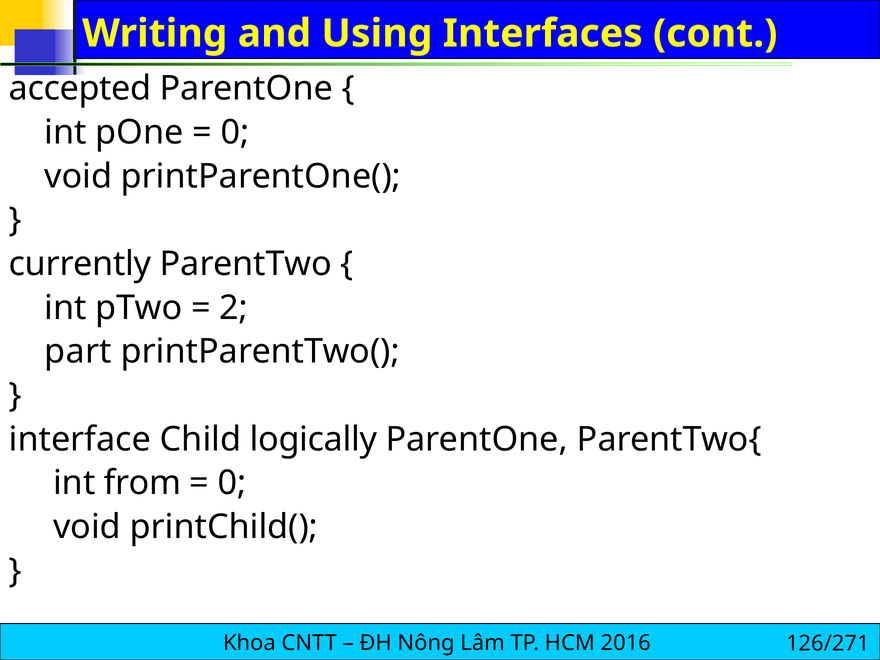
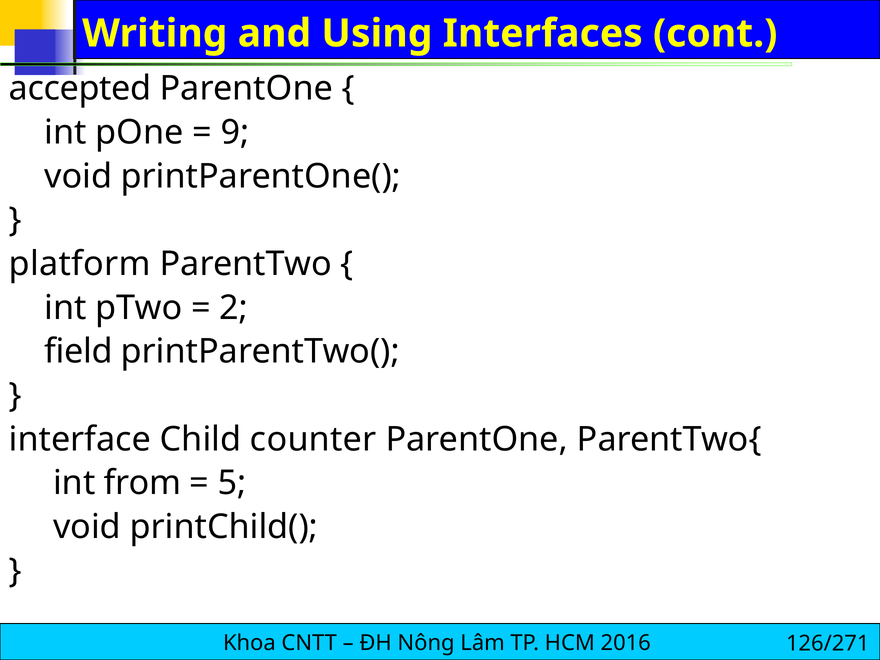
0 at (235, 133): 0 -> 9
currently: currently -> platform
part: part -> field
logically: logically -> counter
0 at (232, 483): 0 -> 5
